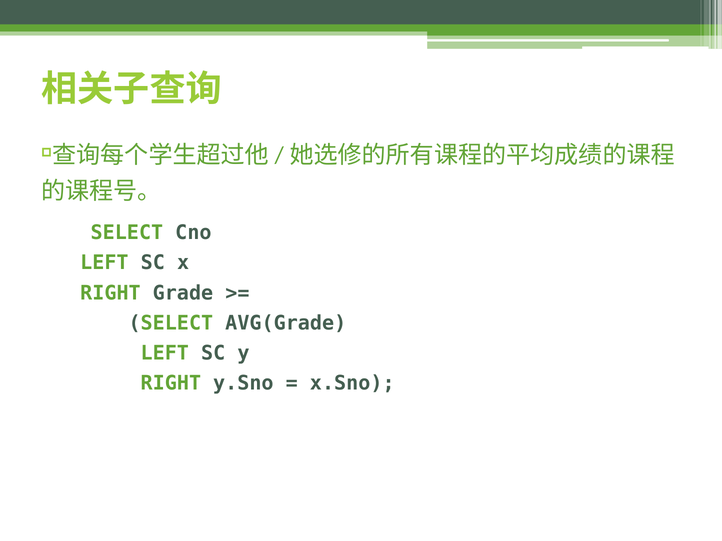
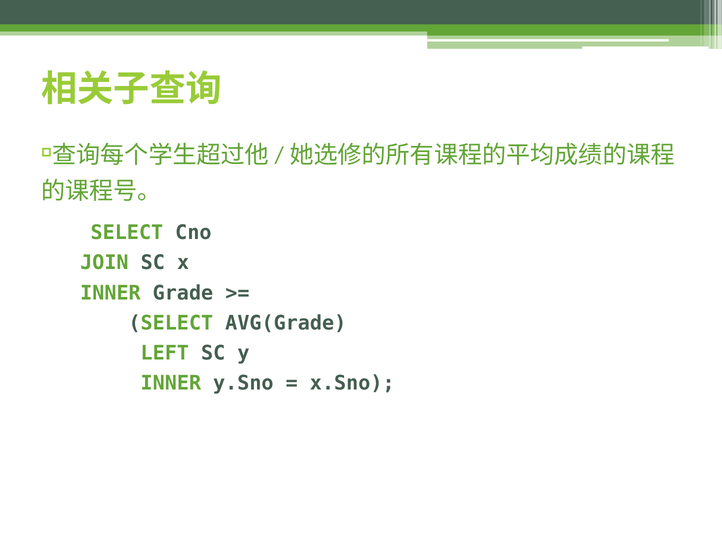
LEFT at (104, 263): LEFT -> JOIN
RIGHT at (110, 293): RIGHT -> INNER
RIGHT at (171, 384): RIGHT -> INNER
